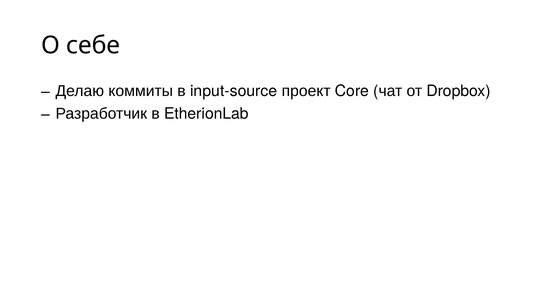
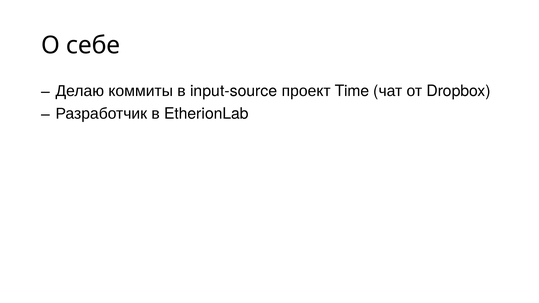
Core: Core -> Time
